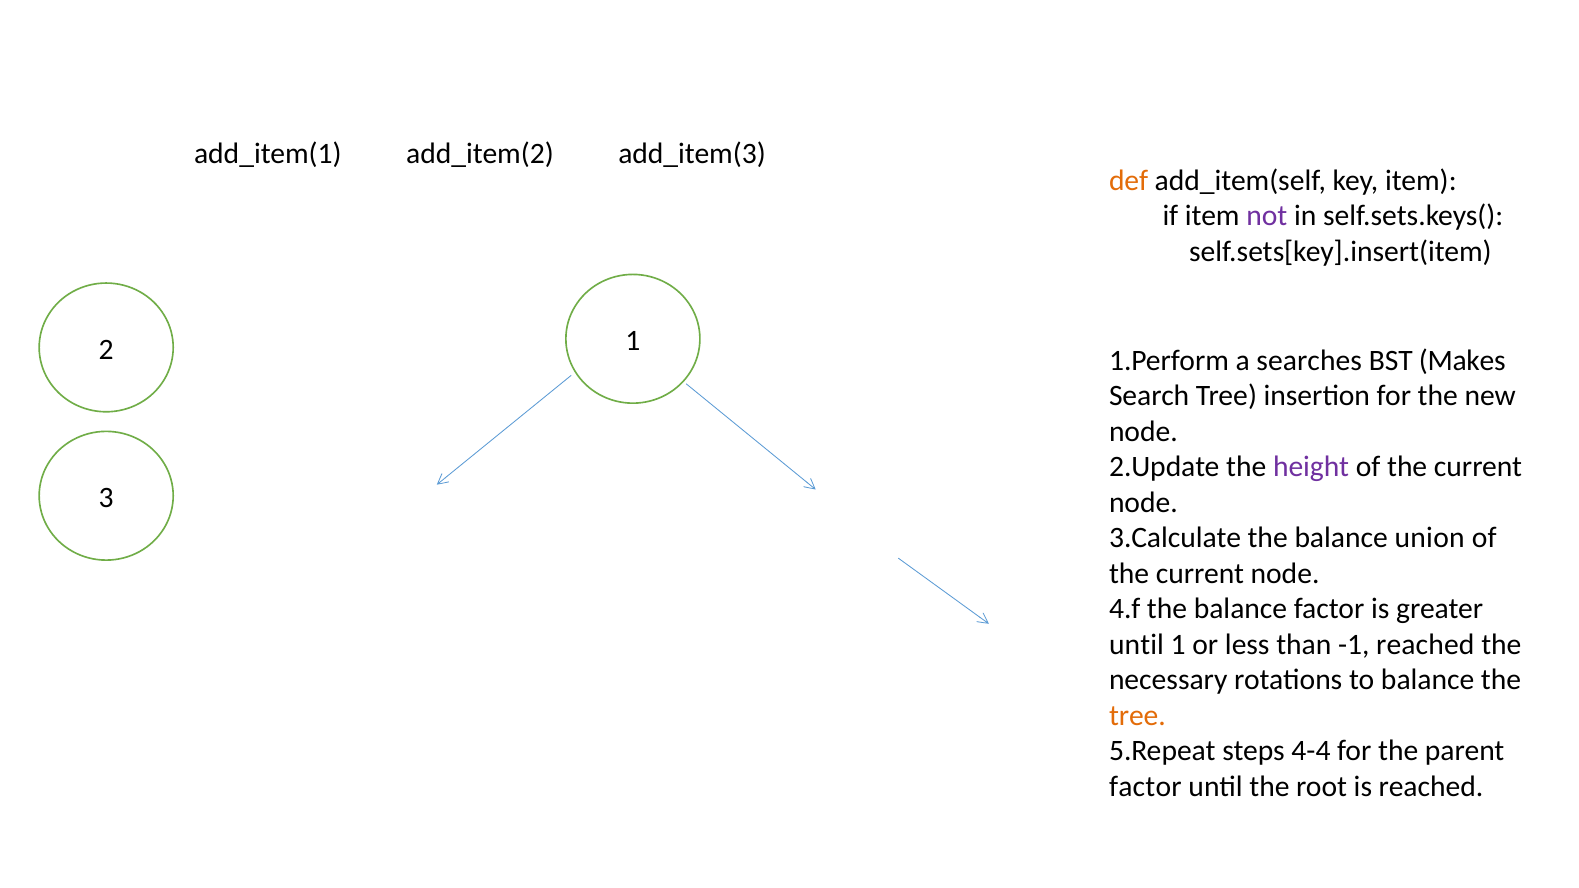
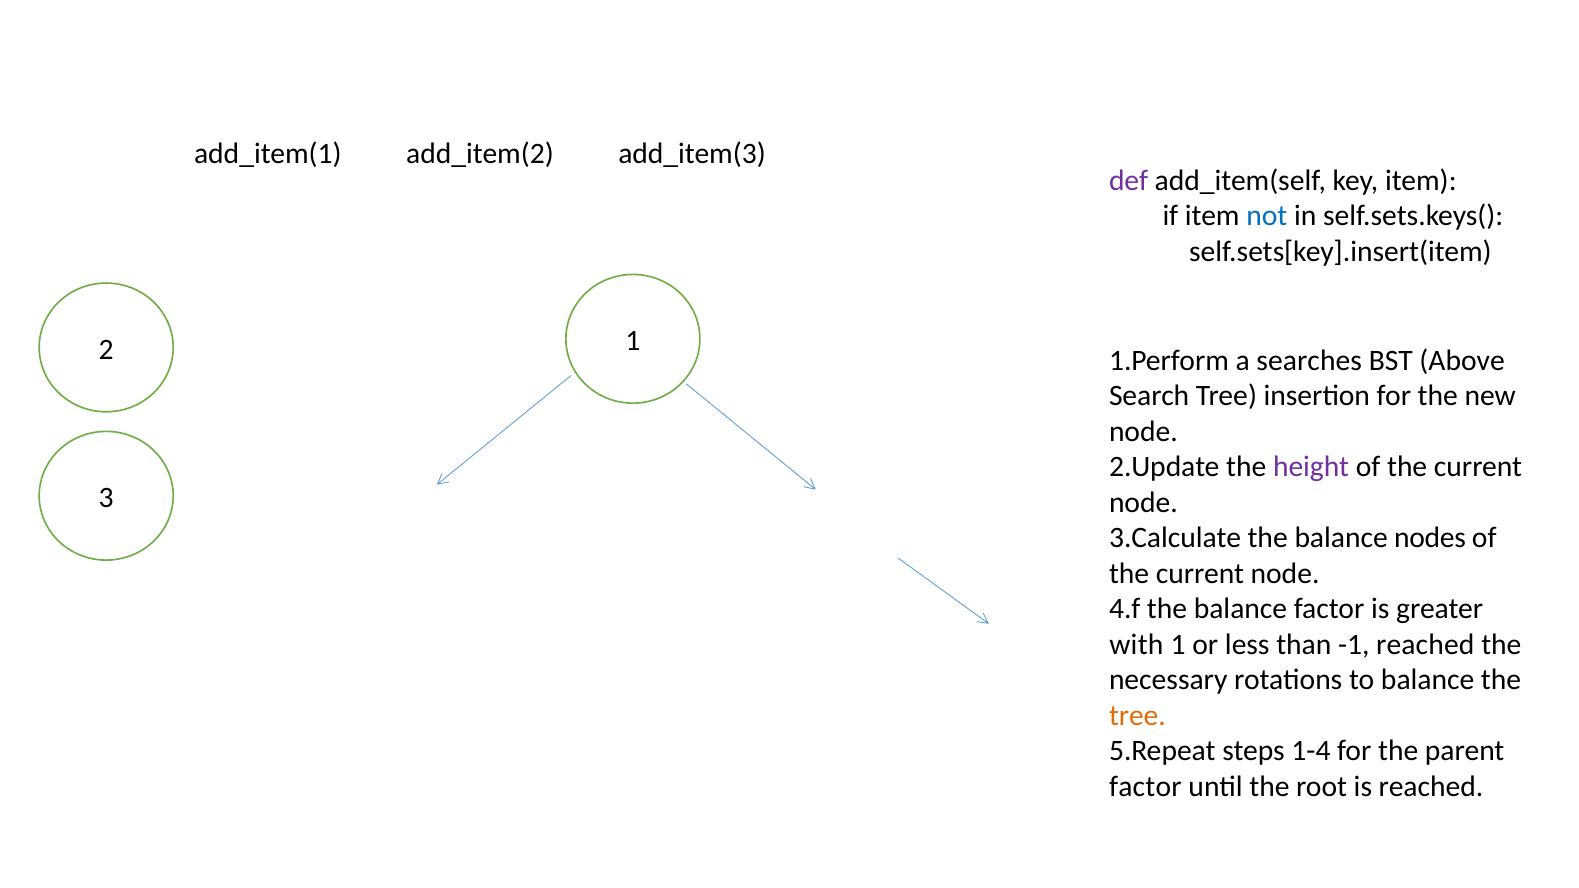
def colour: orange -> purple
not colour: purple -> blue
Makes: Makes -> Above
union: union -> nodes
until at (1136, 645): until -> with
4-4: 4-4 -> 1-4
